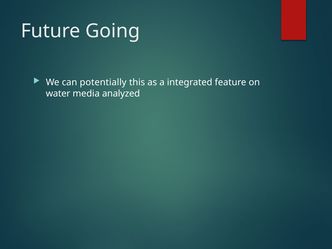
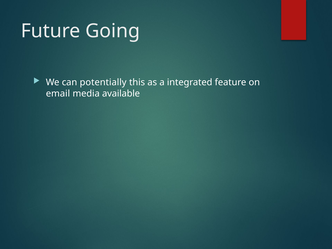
water: water -> email
analyzed: analyzed -> available
